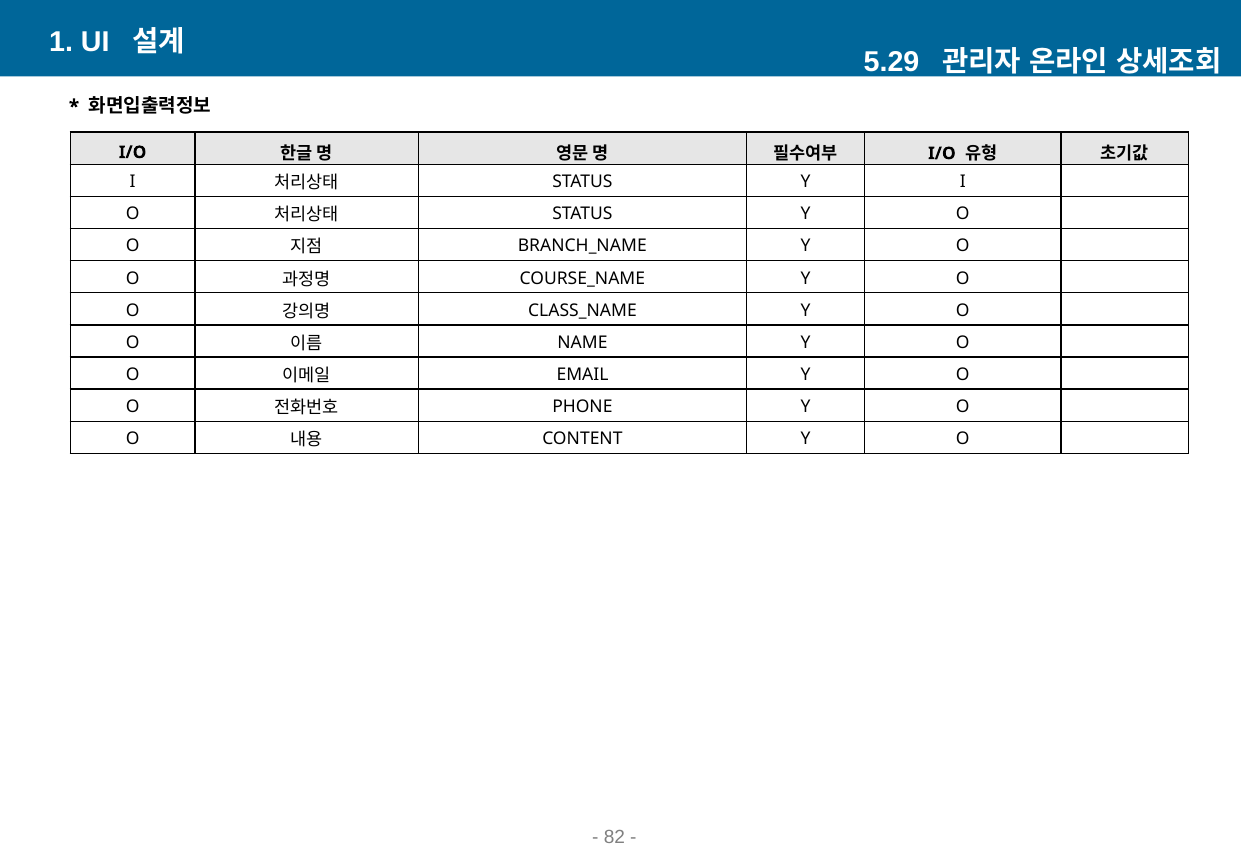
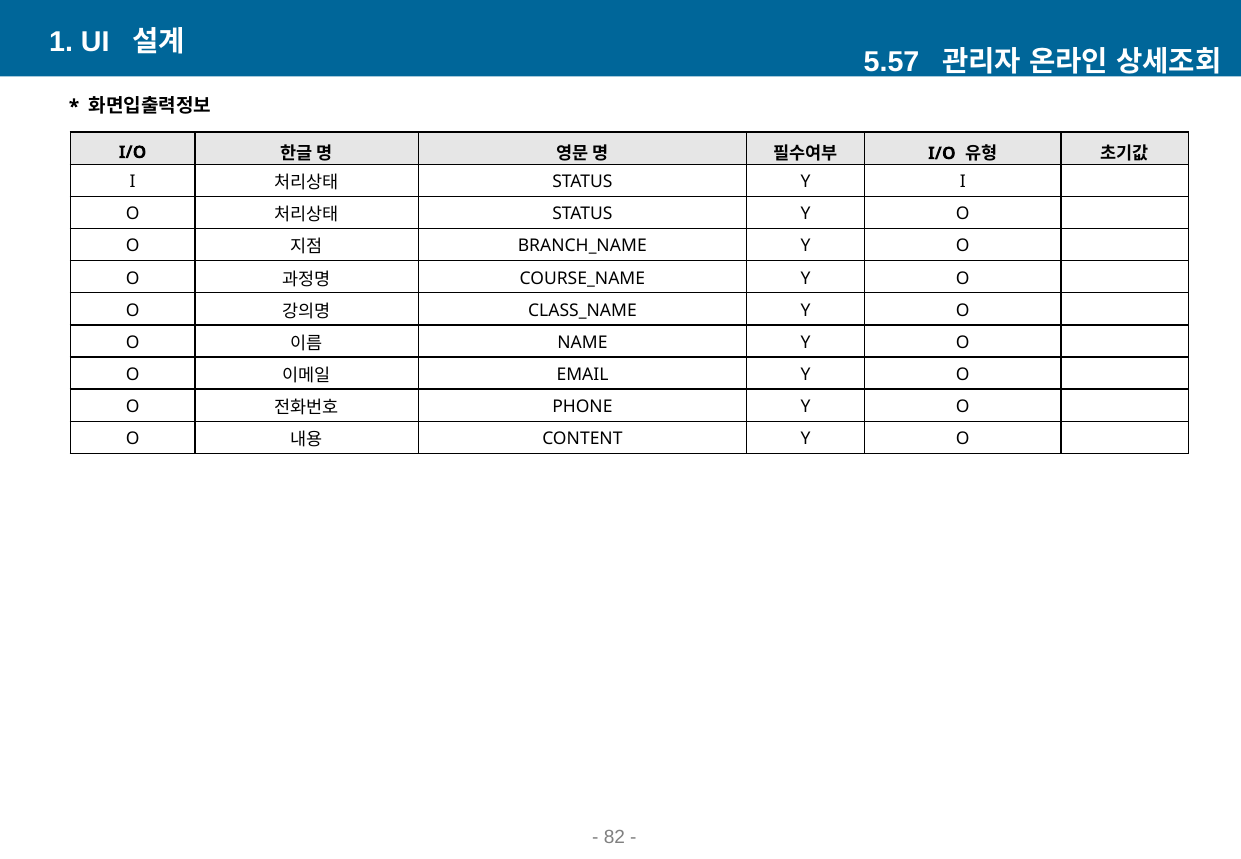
5.29: 5.29 -> 5.57
